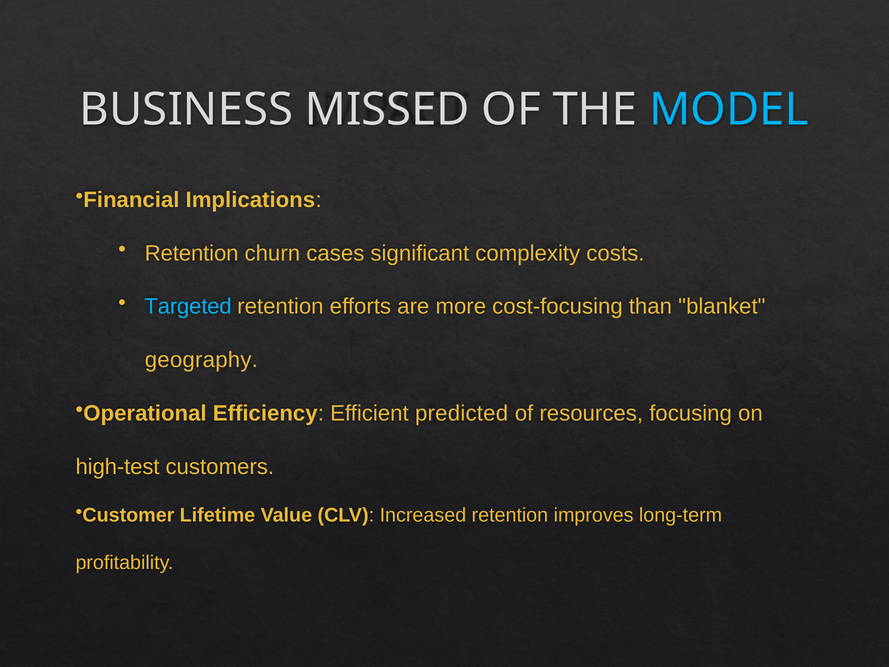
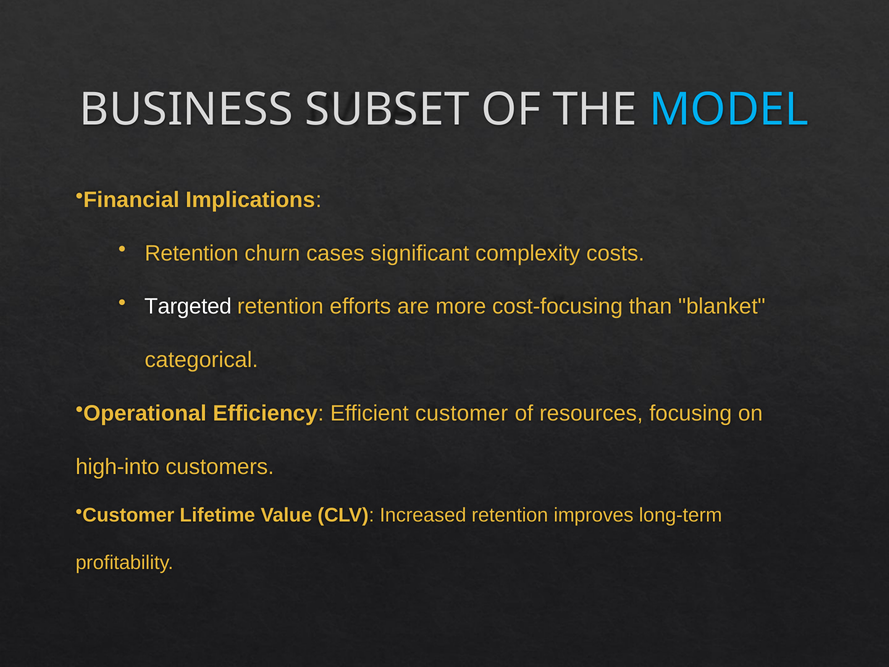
MISSED: MISSED -> SUBSET
Targeted colour: light blue -> white
geography: geography -> categorical
Efficient predicted: predicted -> customer
high-test: high-test -> high-into
